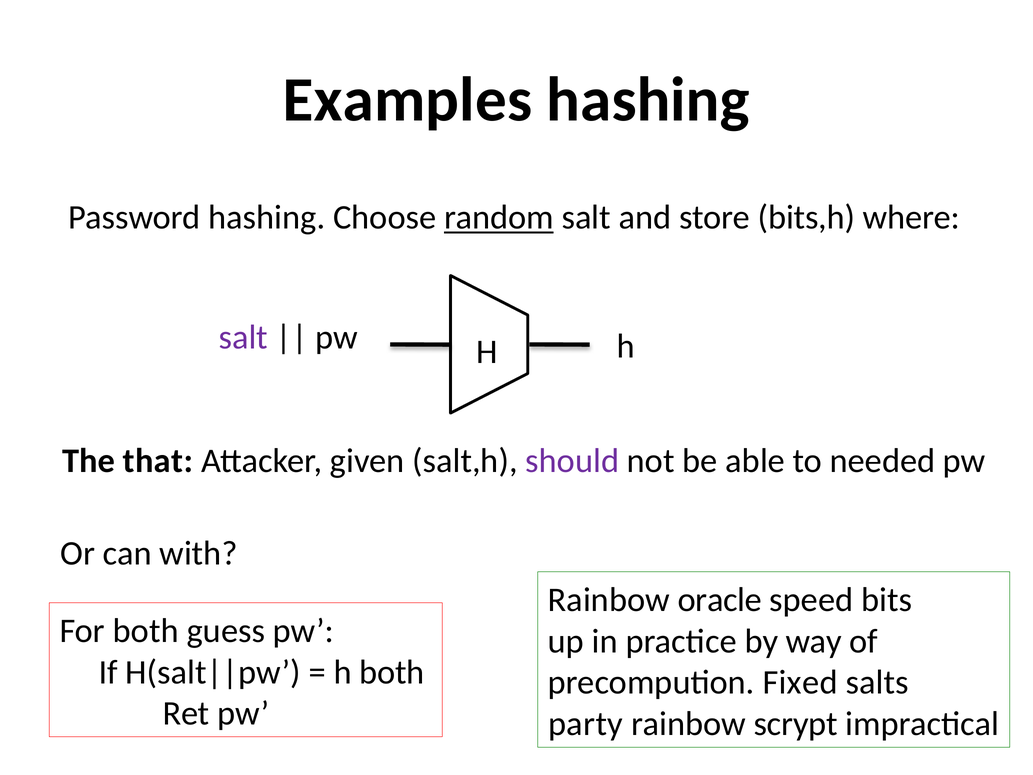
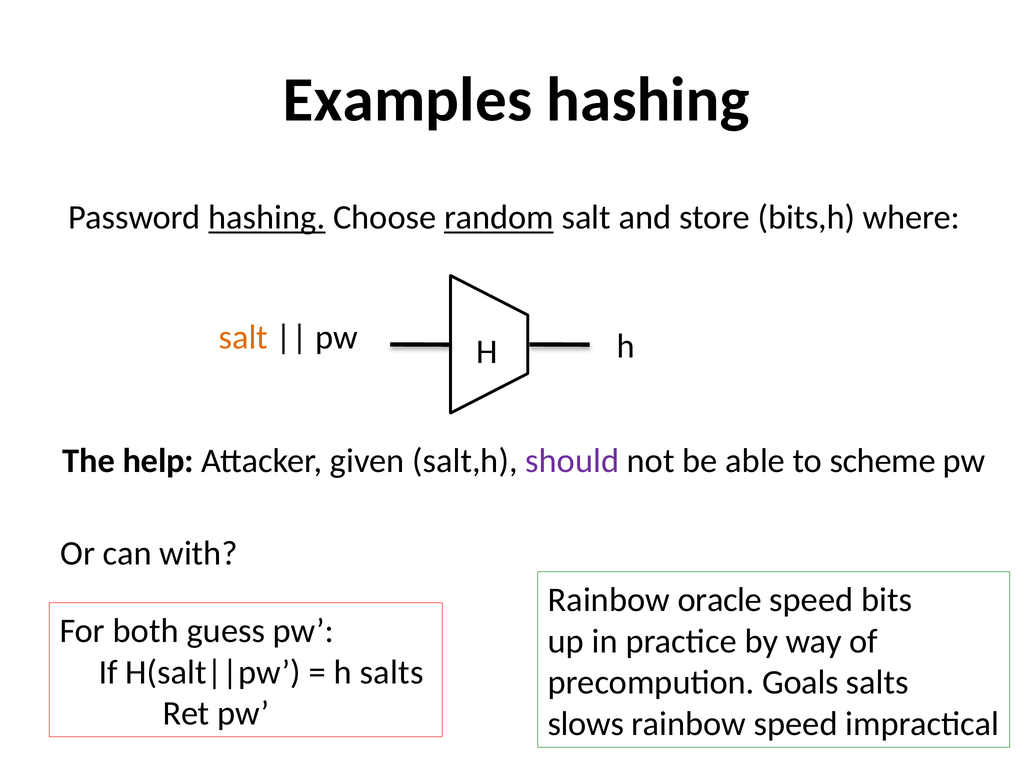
hashing at (267, 218) underline: none -> present
salt at (243, 337) colour: purple -> orange
that: that -> help
needed: needed -> scheme
h both: both -> salts
Fixed: Fixed -> Goals
party: party -> slows
rainbow scrypt: scrypt -> speed
